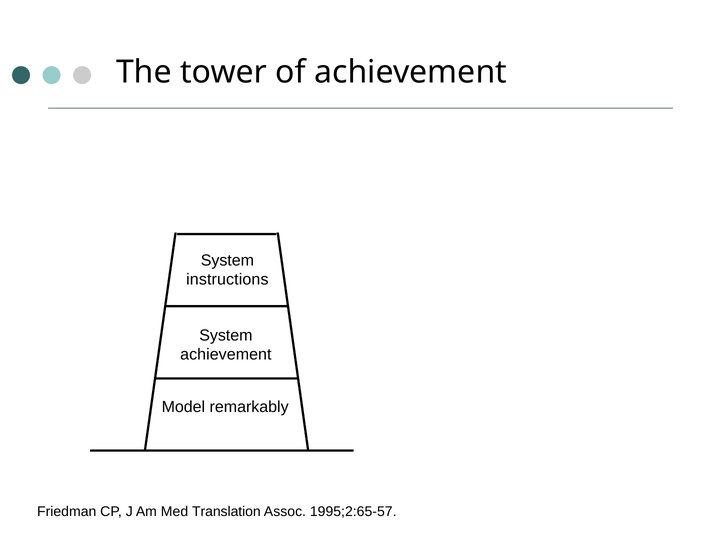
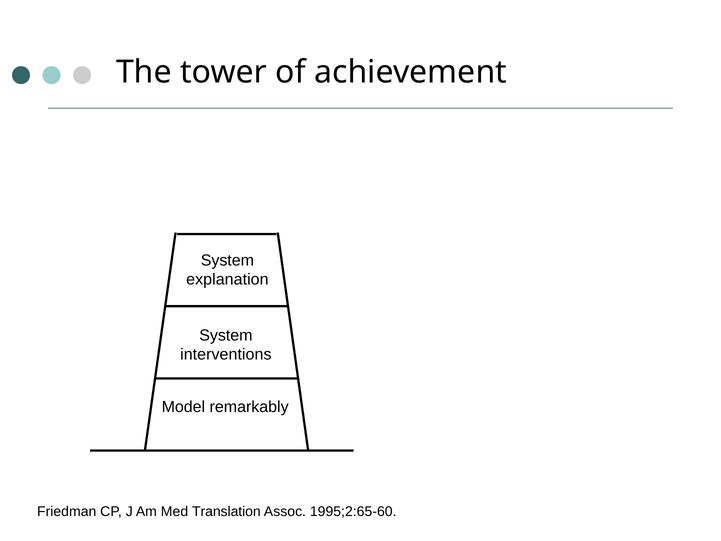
instructions: instructions -> explanation
achievement at (226, 354): achievement -> interventions
1995;2:65-57: 1995;2:65-57 -> 1995;2:65-60
